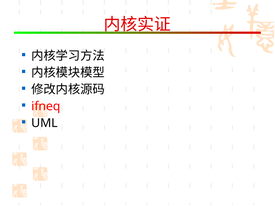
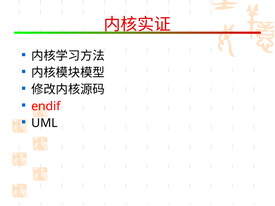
ifneq: ifneq -> endif
